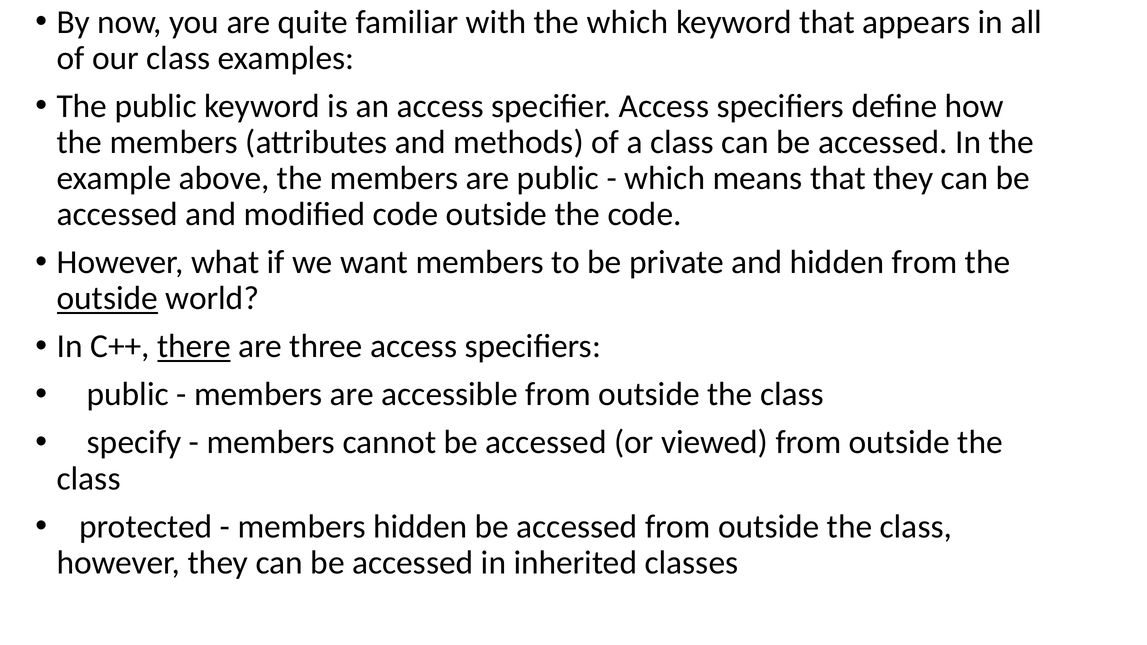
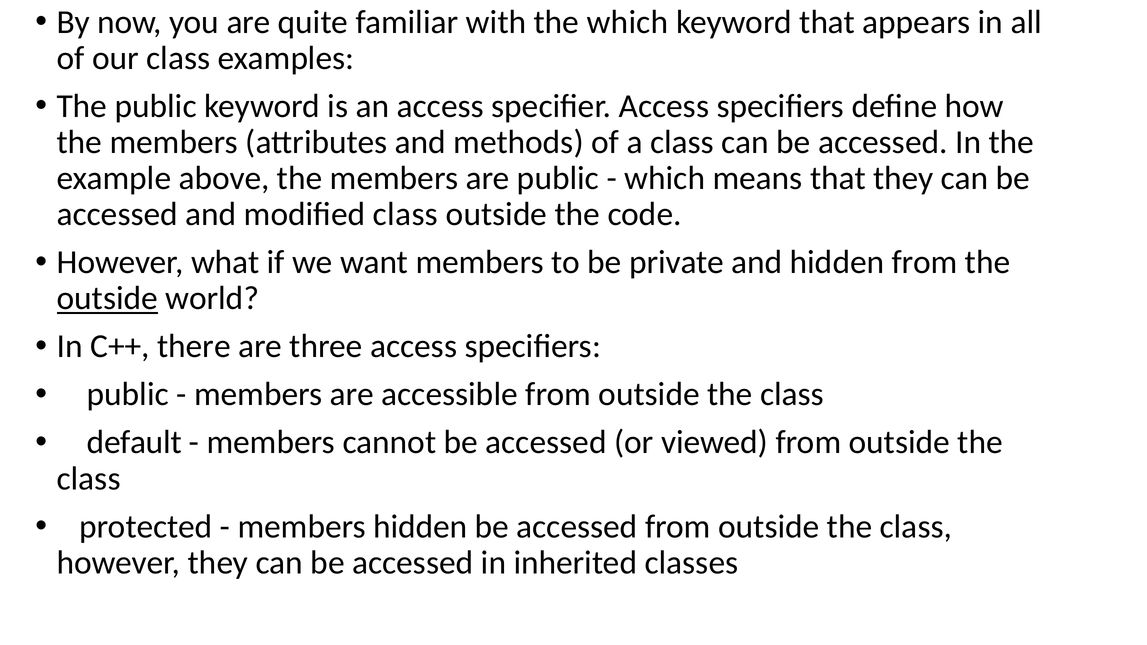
modified code: code -> class
there underline: present -> none
specify: specify -> default
